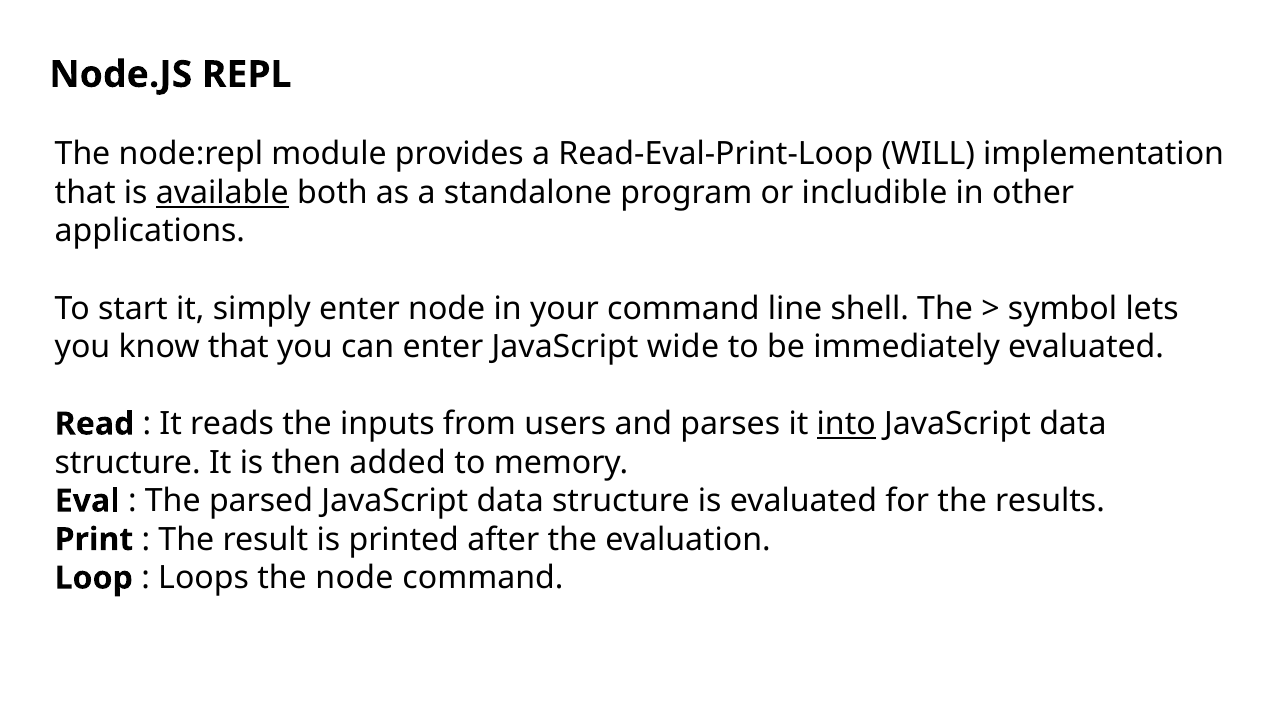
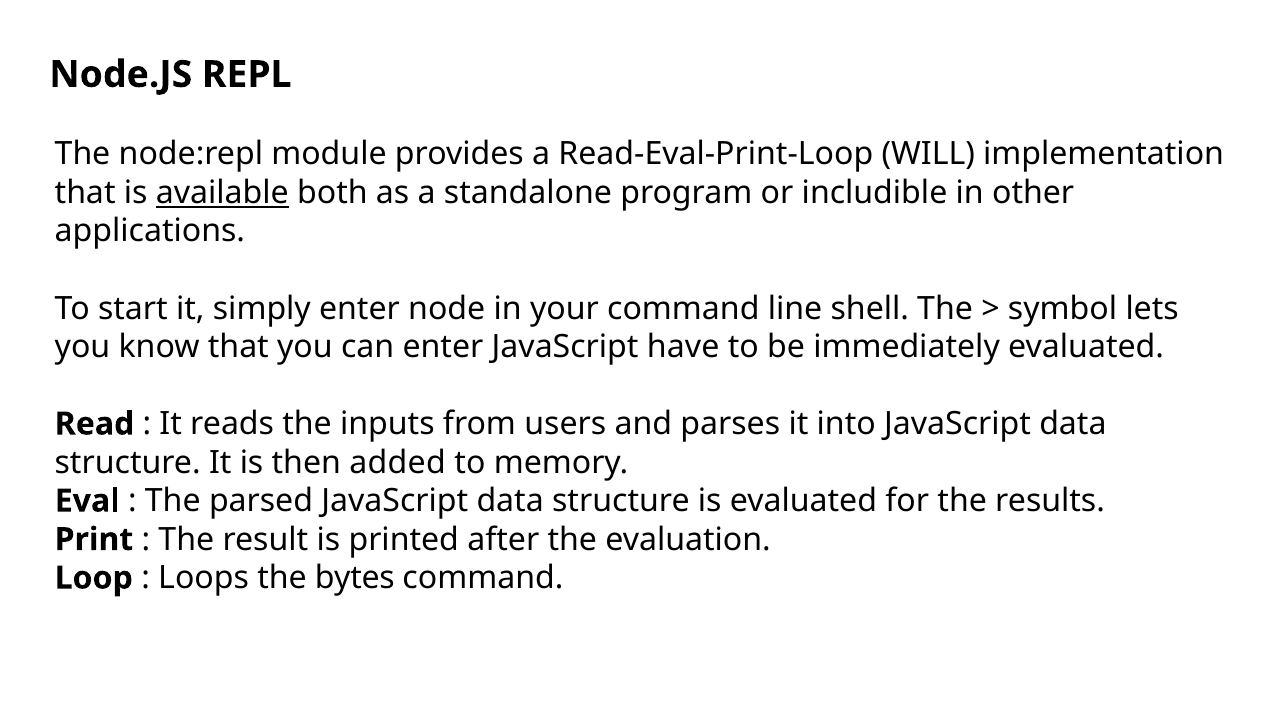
wide: wide -> have
into underline: present -> none
the node: node -> bytes
